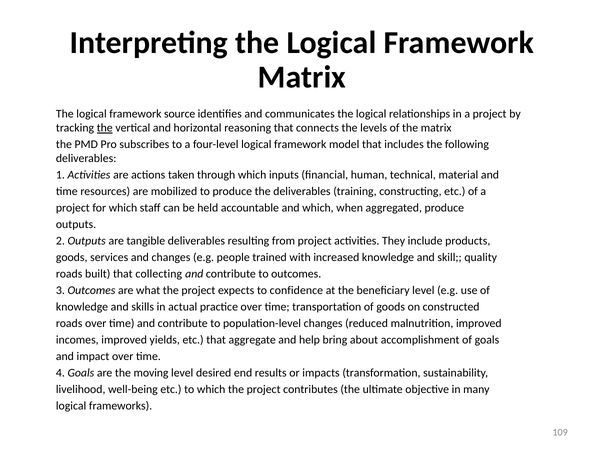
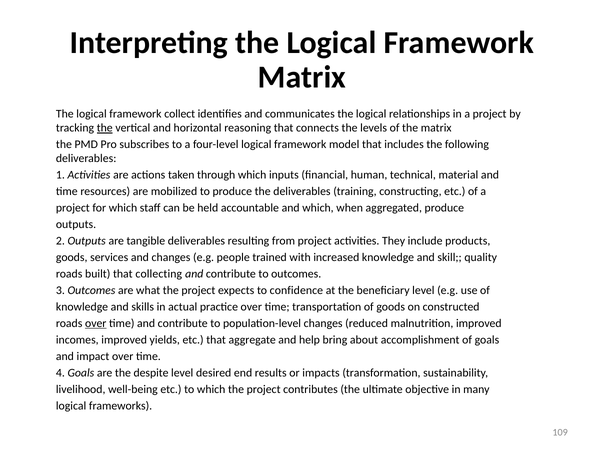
source: source -> collect
over at (96, 323) underline: none -> present
moving: moving -> despite
